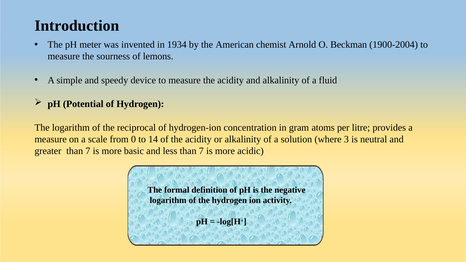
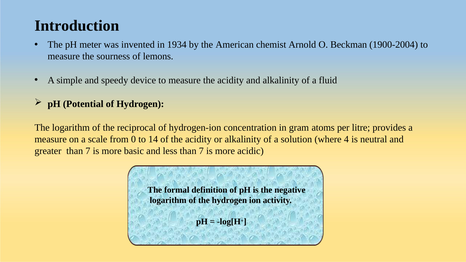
3: 3 -> 4
